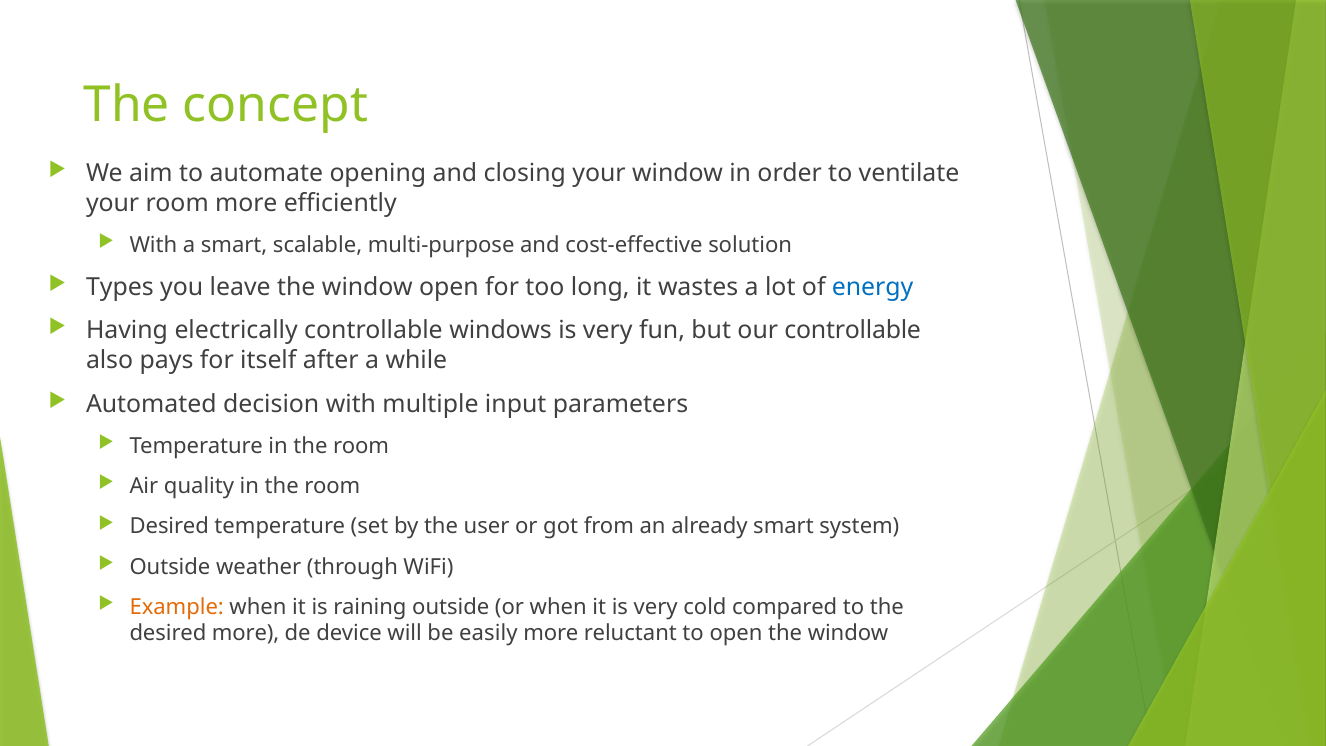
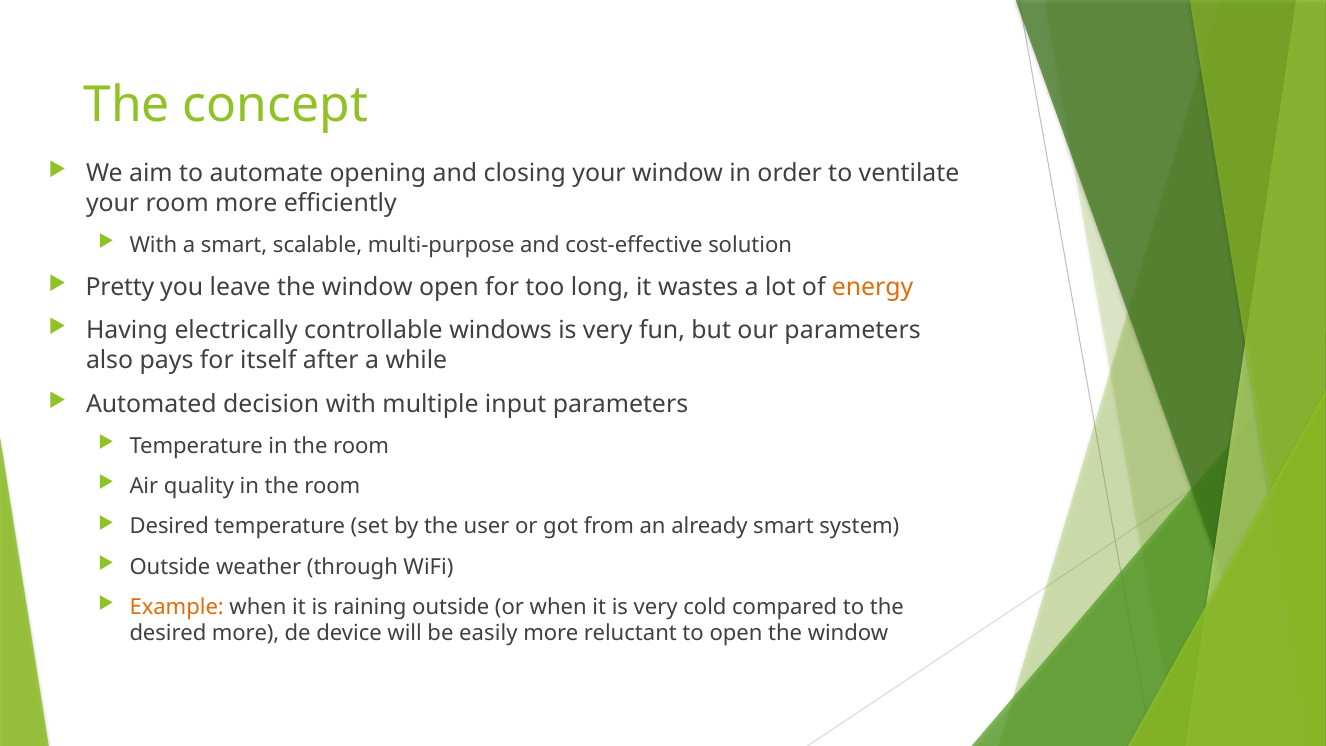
Types: Types -> Pretty
energy colour: blue -> orange
our controllable: controllable -> parameters
